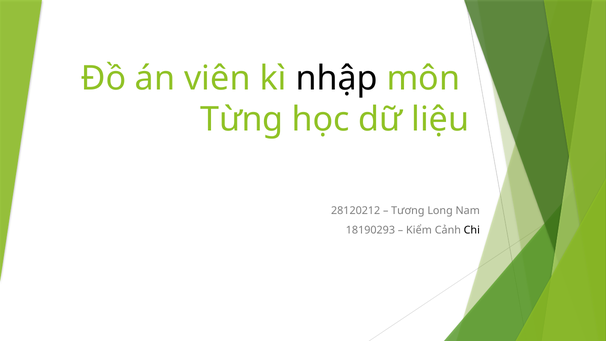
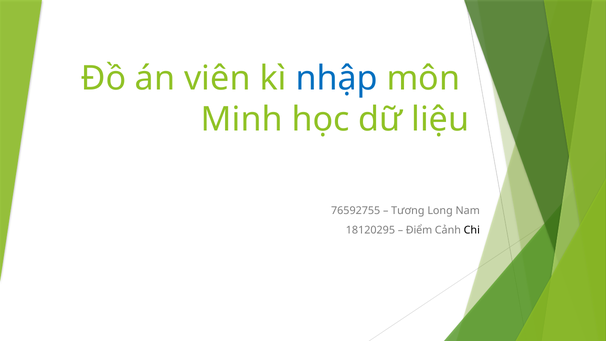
nhập colour: black -> blue
Từng: Từng -> Minh
28120212: 28120212 -> 76592755
18190293: 18190293 -> 18120295
Kiểm: Kiểm -> Điểm
